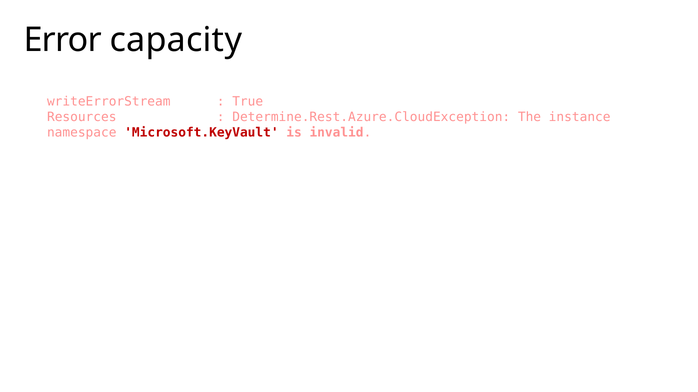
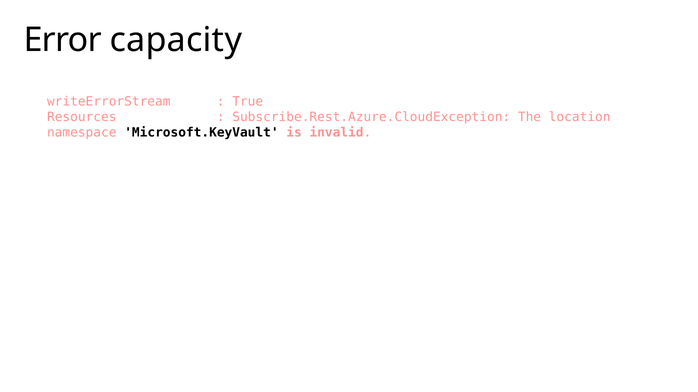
Determine.Rest.Azure.CloudException: Determine.Rest.Azure.CloudException -> Subscribe.Rest.Azure.CloudException
instance: instance -> location
Microsoft.KeyVault colour: red -> black
